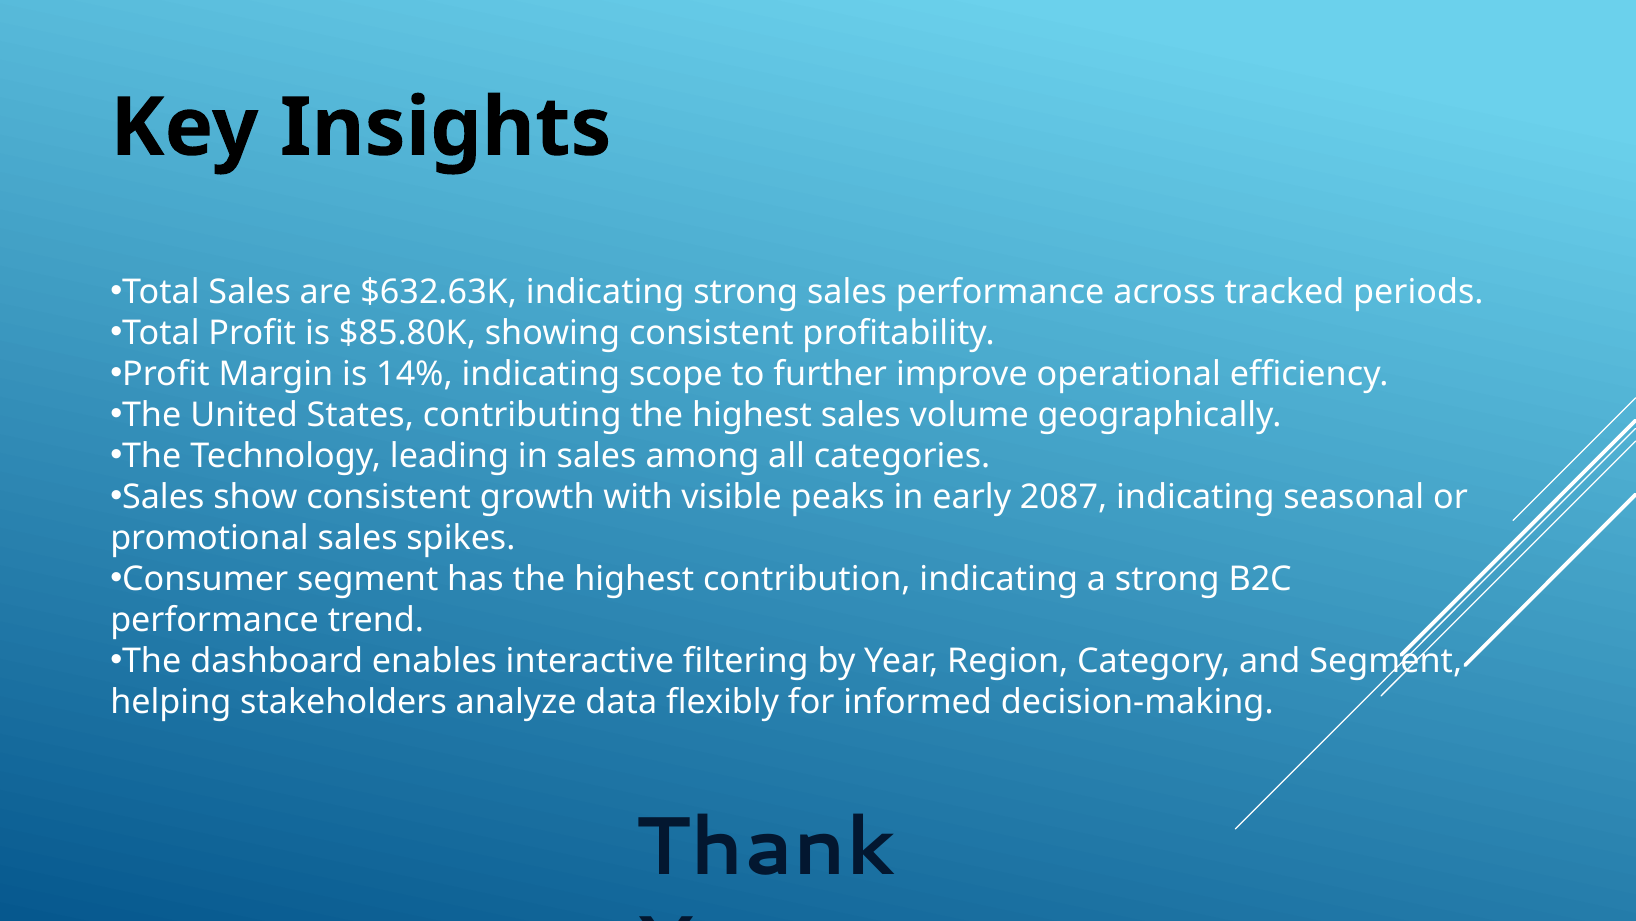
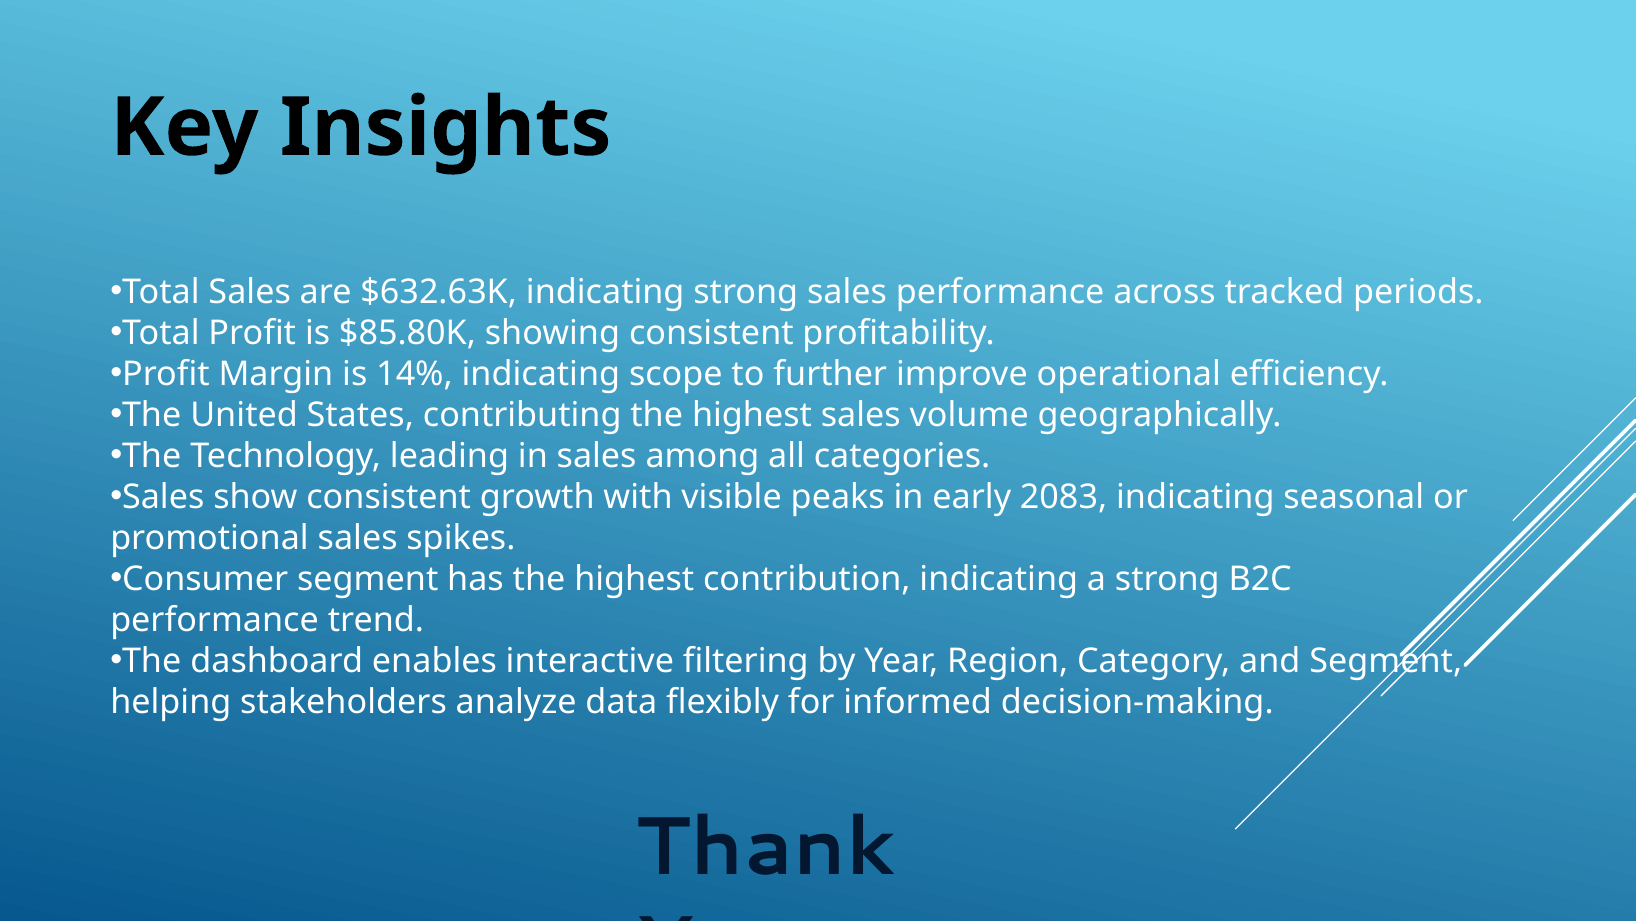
2087: 2087 -> 2083
